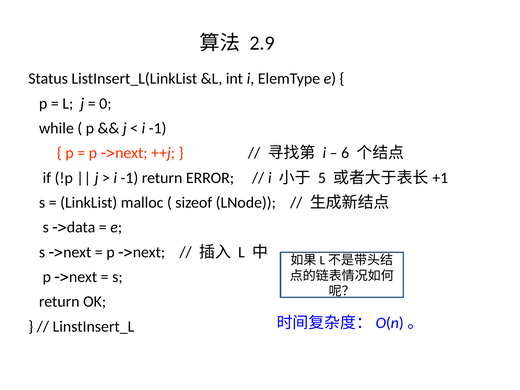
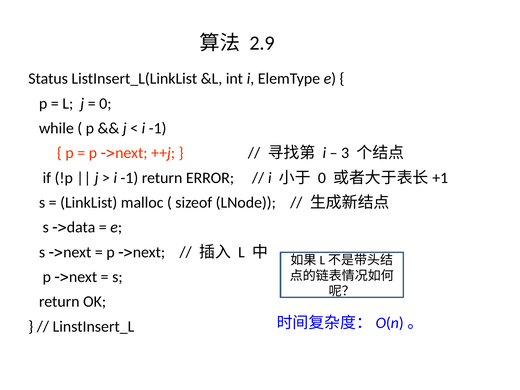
6: 6 -> 3
5 at (322, 178): 5 -> 0
